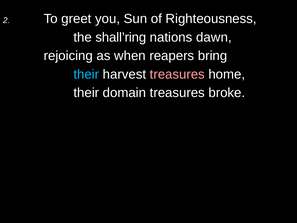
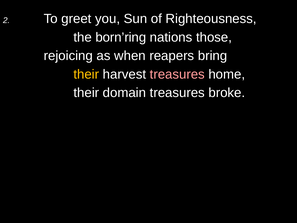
shall’ring: shall’ring -> born’ring
dawn: dawn -> those
their at (86, 74) colour: light blue -> yellow
